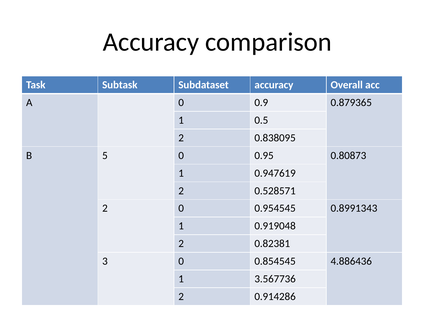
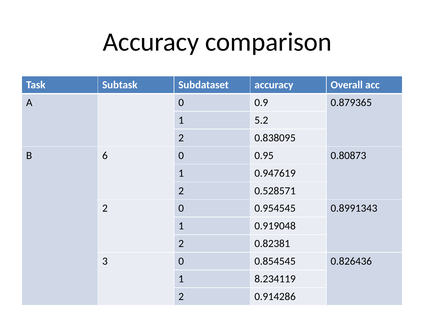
0.5: 0.5 -> 5.2
5: 5 -> 6
4.886436: 4.886436 -> 0.826436
3.567736: 3.567736 -> 8.234119
